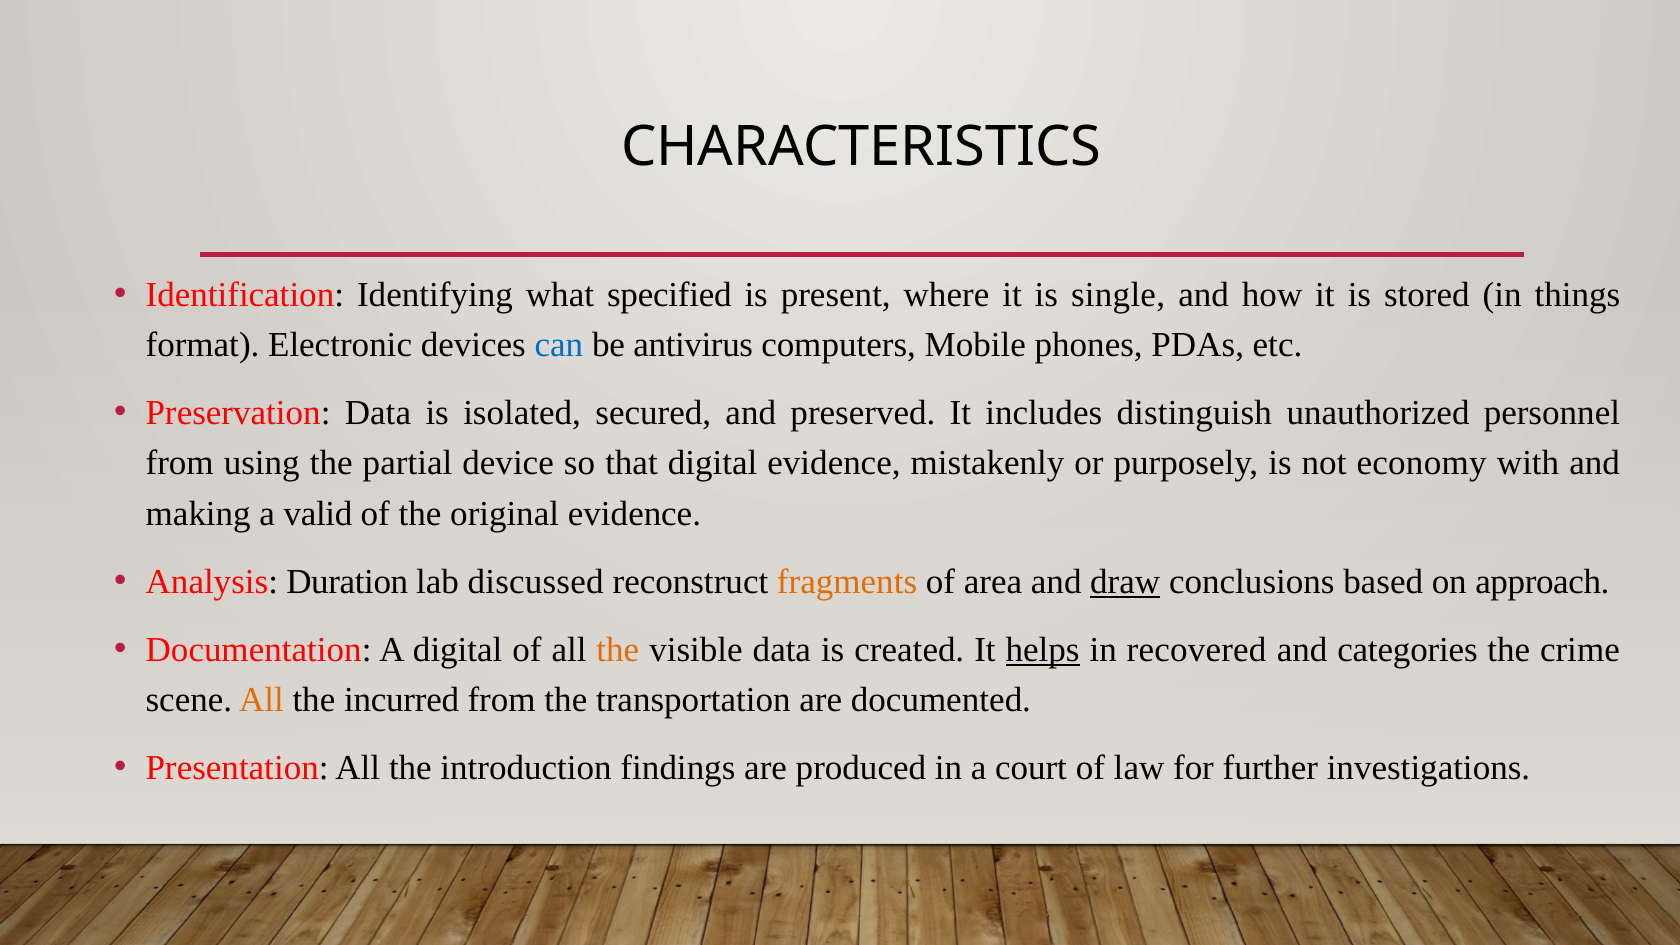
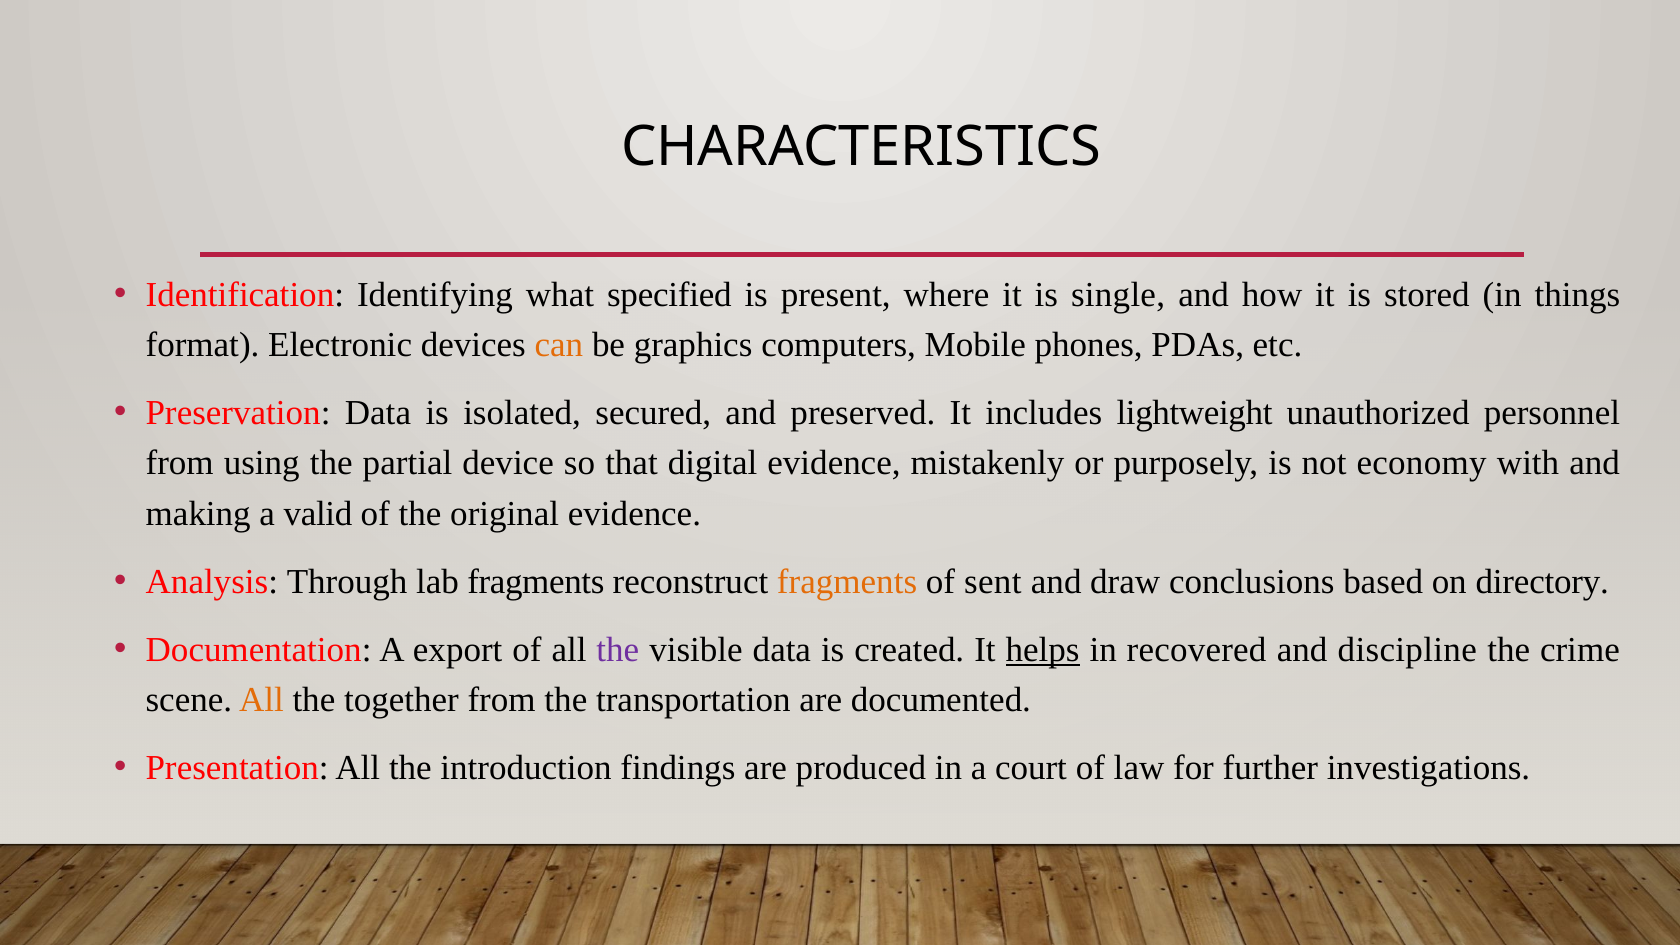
can colour: blue -> orange
antivirus: antivirus -> graphics
distinguish: distinguish -> lightweight
Duration: Duration -> Through
lab discussed: discussed -> fragments
area: area -> sent
draw underline: present -> none
approach: approach -> directory
A digital: digital -> export
the at (618, 650) colour: orange -> purple
categories: categories -> discipline
incurred: incurred -> together
